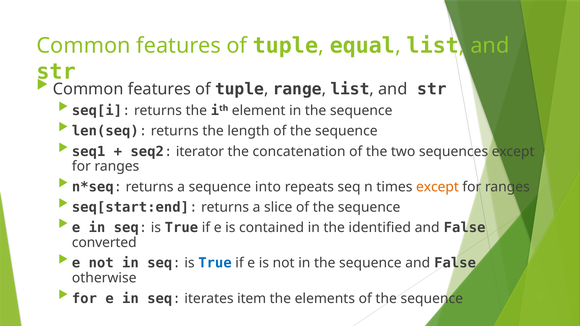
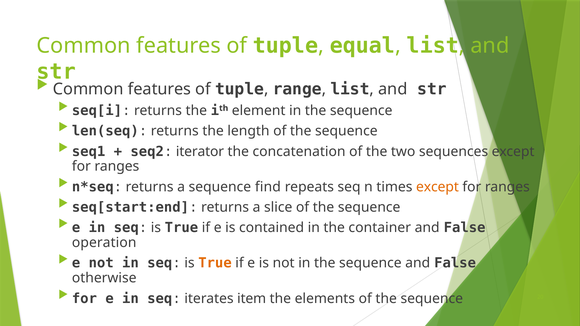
into: into -> find
identified: identified -> container
converted: converted -> operation
True at (215, 263) colour: blue -> orange
